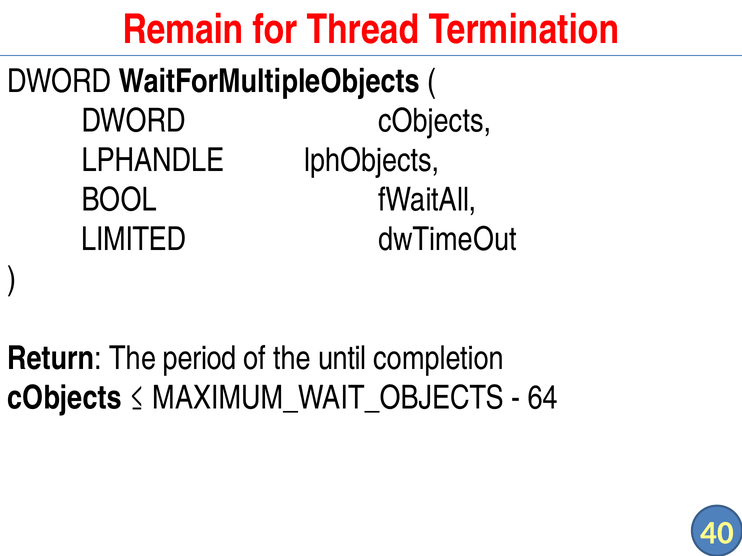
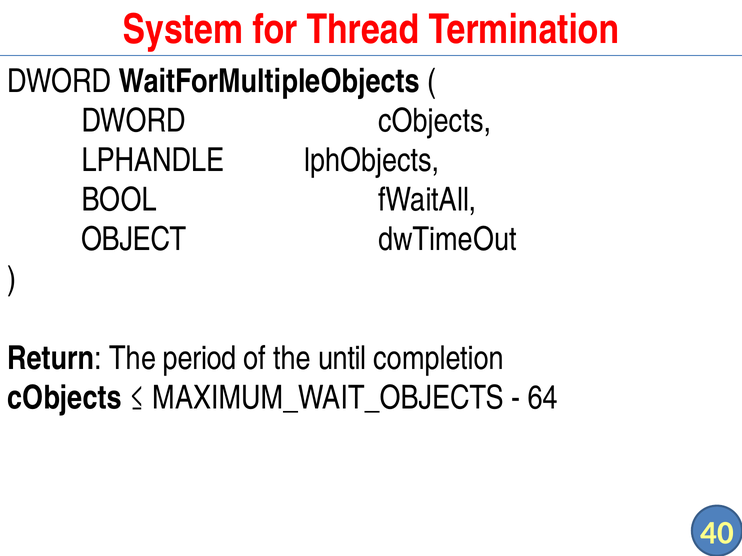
Remain: Remain -> System
LIMITED: LIMITED -> OBJECT
